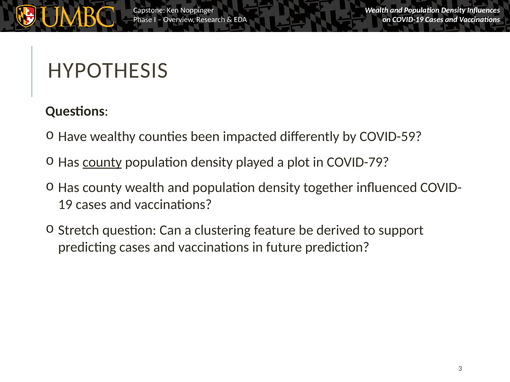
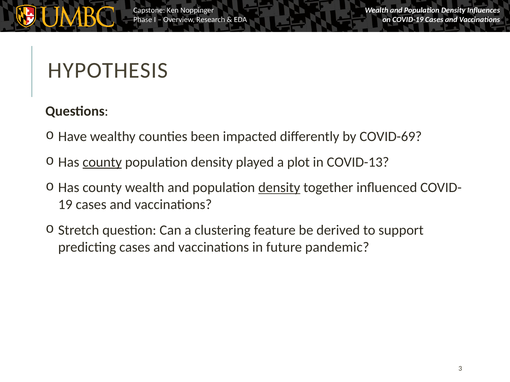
COVID-59: COVID-59 -> COVID-69
COVID-79: COVID-79 -> COVID-13
density at (279, 188) underline: none -> present
prediction: prediction -> pandemic
